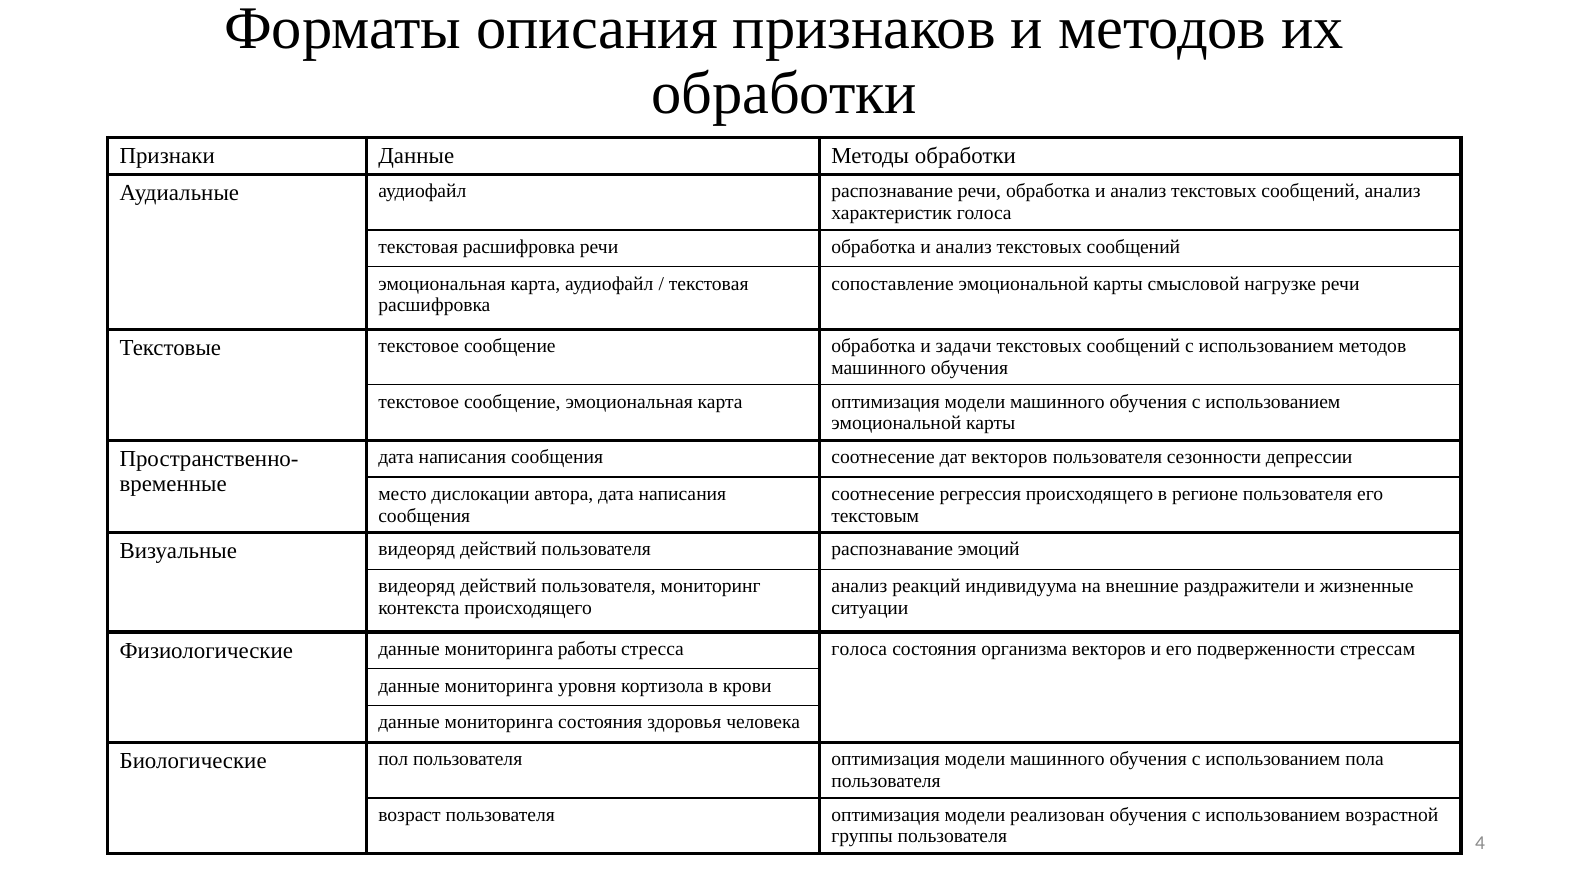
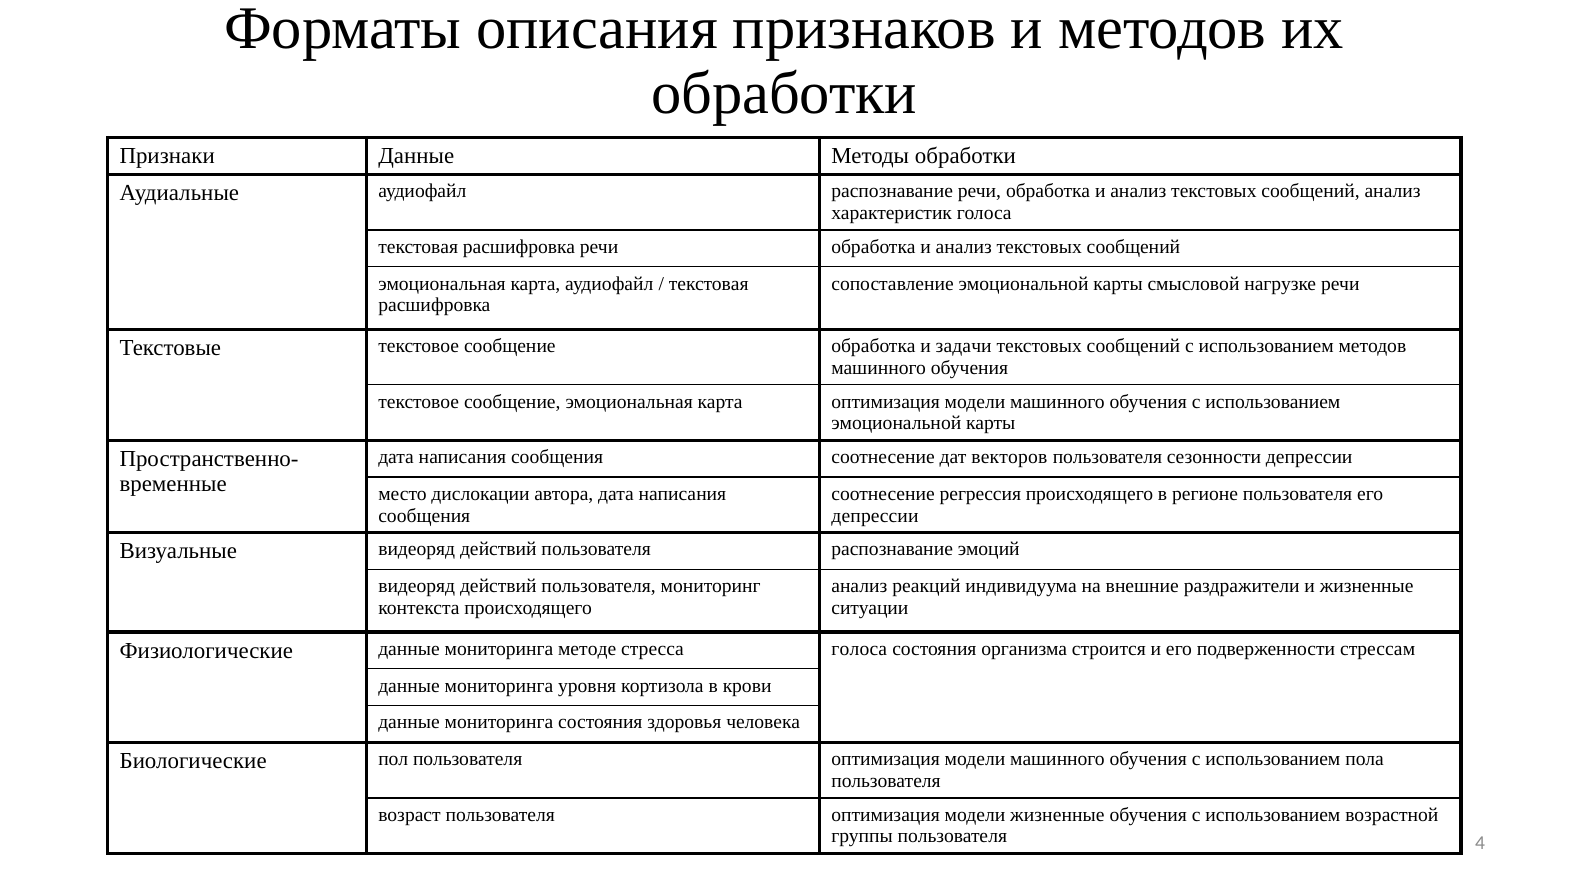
текстовым at (875, 515): текстовым -> депрессии
работы: работы -> методе
организма векторов: векторов -> строится
модели реализован: реализован -> жизненные
